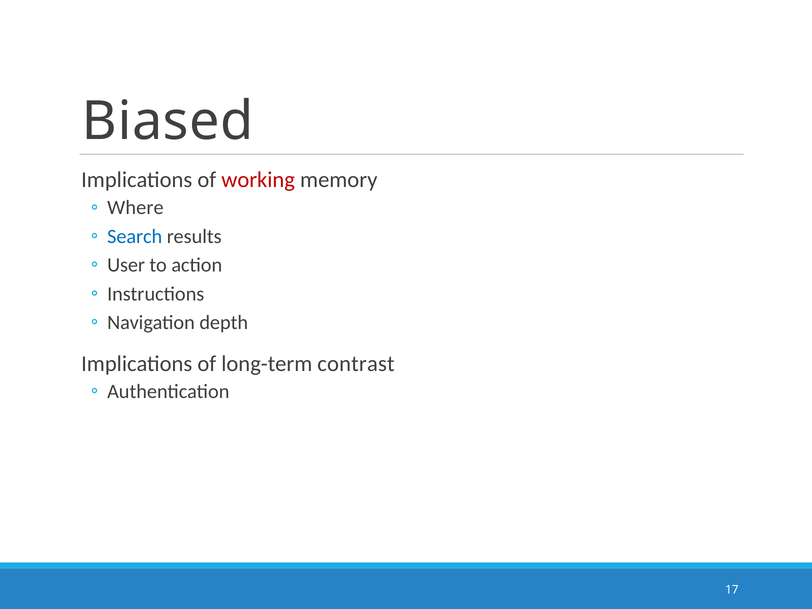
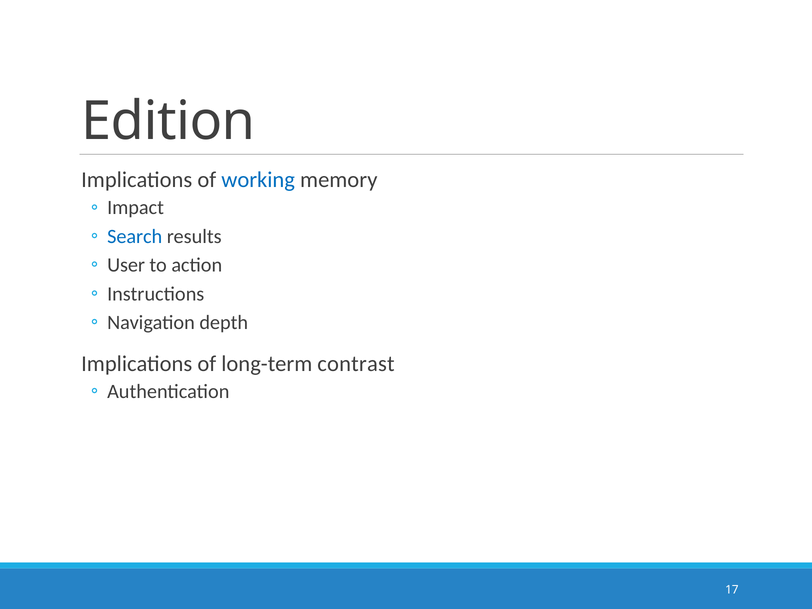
Biased: Biased -> Edition
working colour: red -> blue
Where: Where -> Impact
